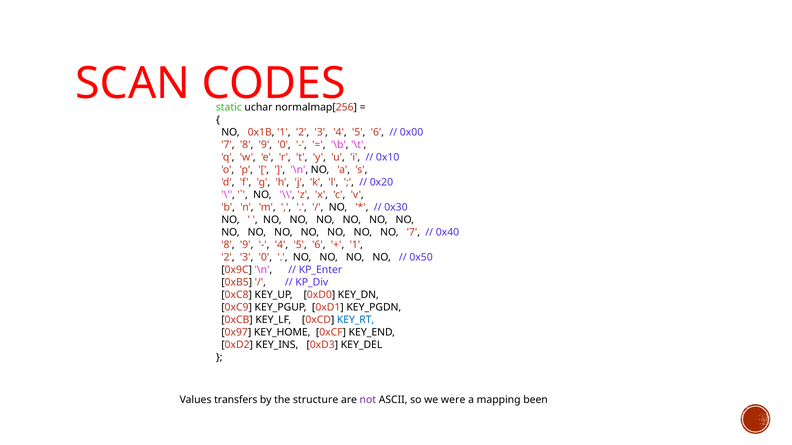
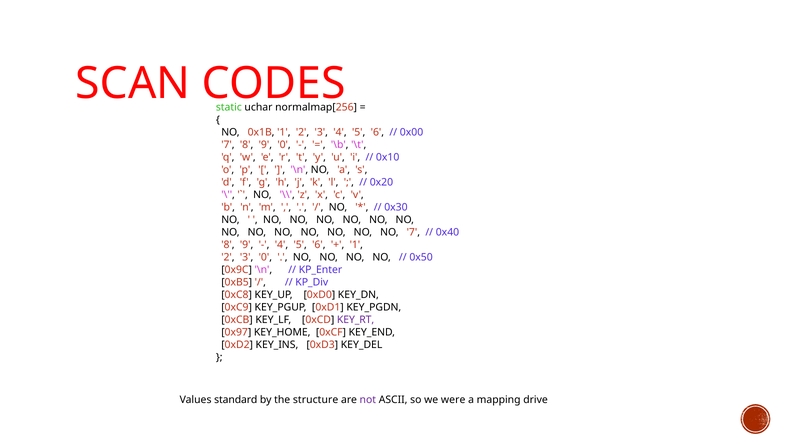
KEY_RT colour: blue -> purple
transfers: transfers -> standard
been: been -> drive
